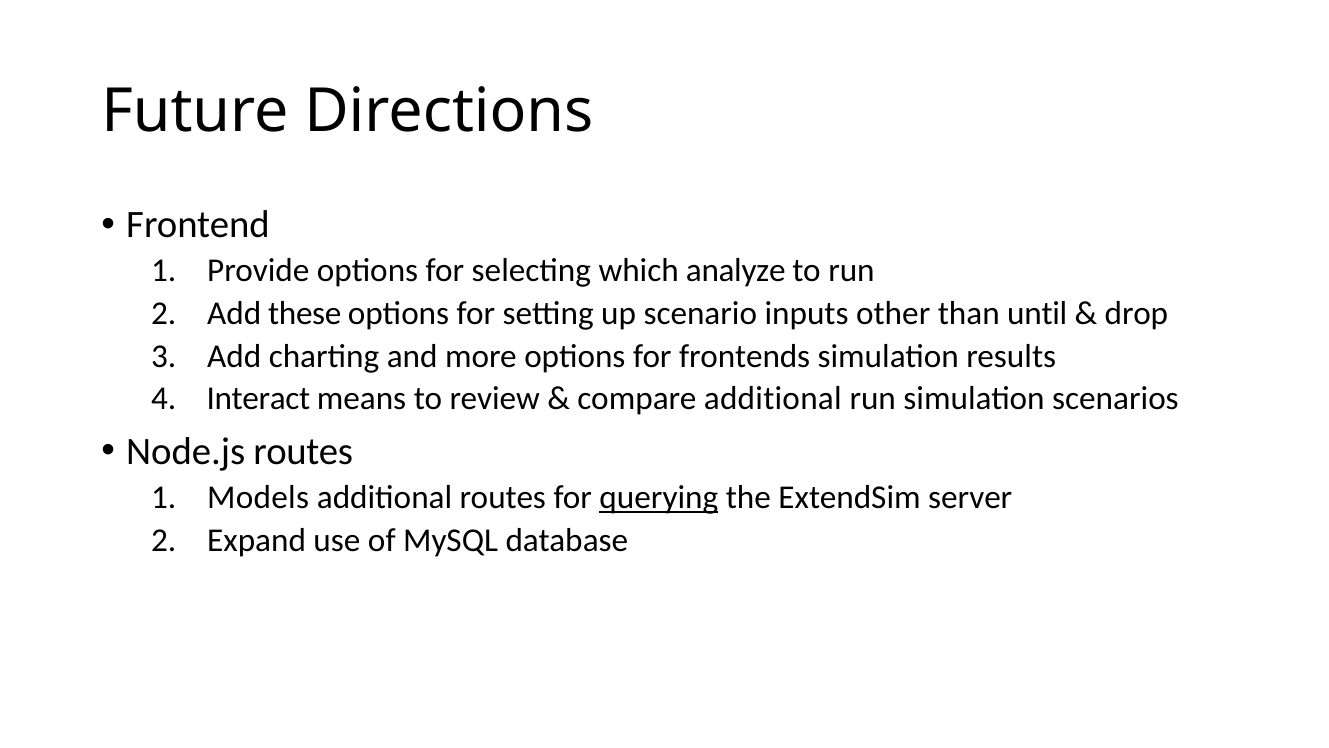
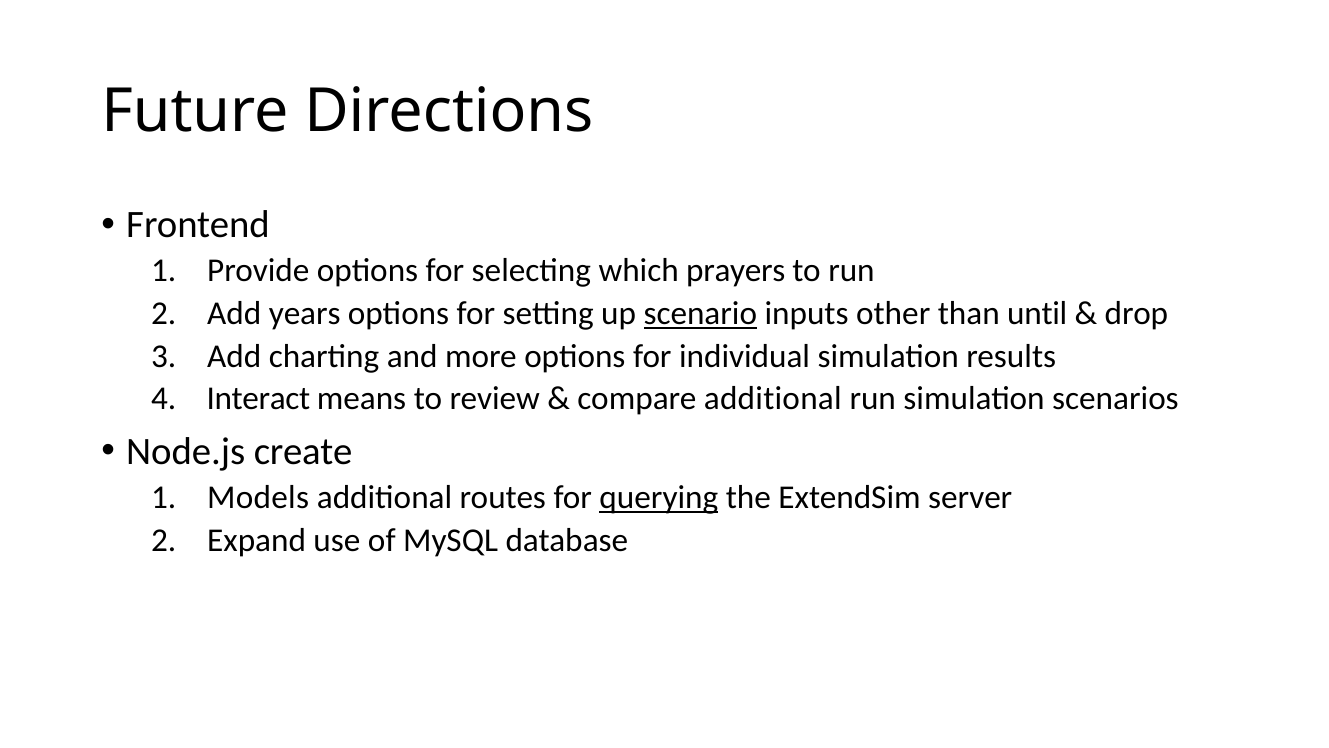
analyze: analyze -> prayers
these: these -> years
scenario underline: none -> present
frontends: frontends -> individual
Node.js routes: routes -> create
